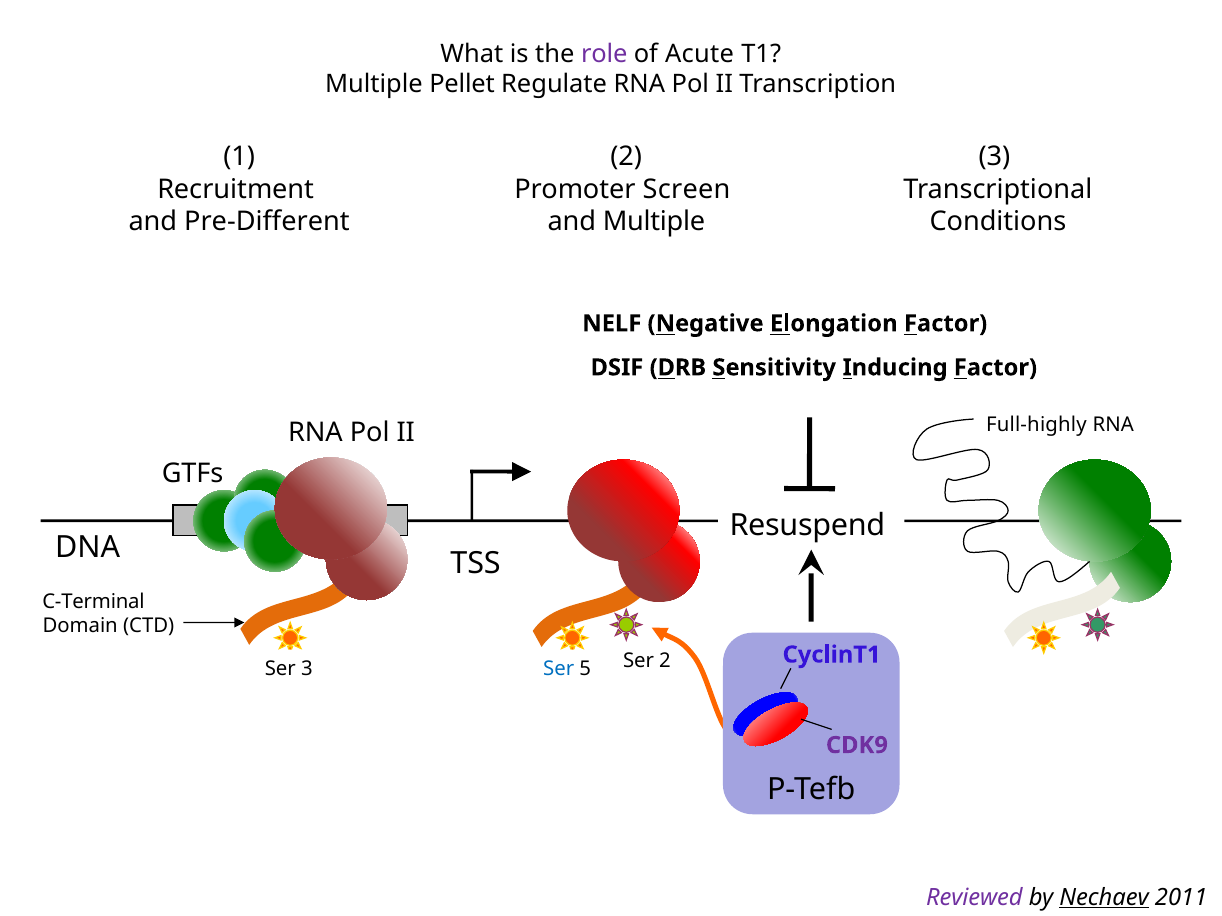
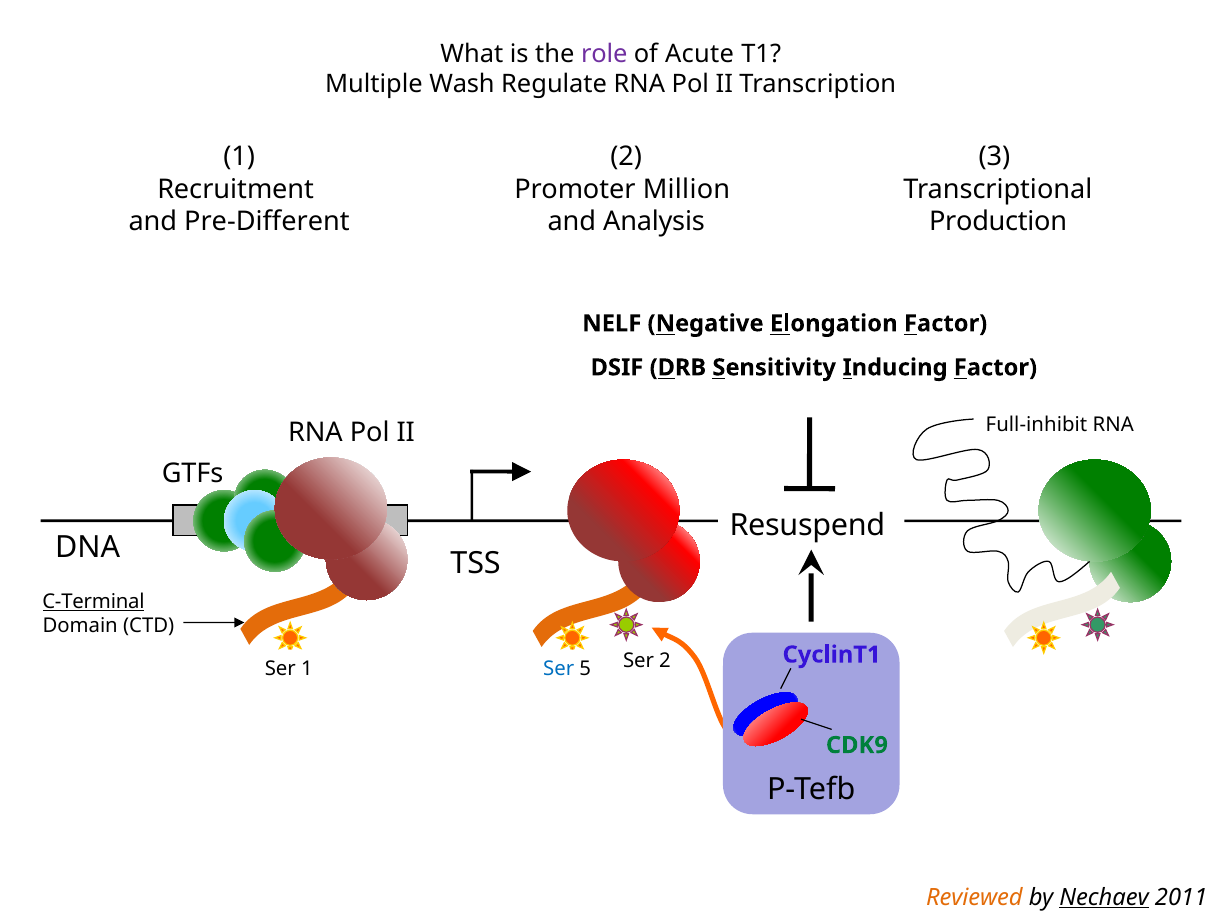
Pellet: Pellet -> Wash
Screen: Screen -> Million
and Multiple: Multiple -> Analysis
Conditions: Conditions -> Production
Full-highly: Full-highly -> Full-inhibit
C-Terminal underline: none -> present
Ser 3: 3 -> 1
CDK9 colour: purple -> green
Reviewed colour: purple -> orange
